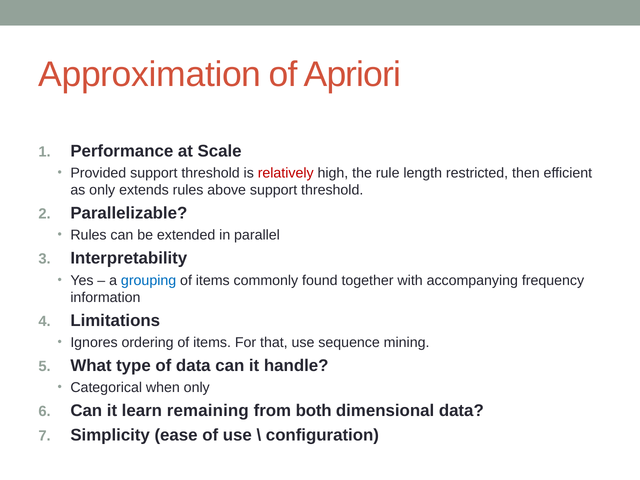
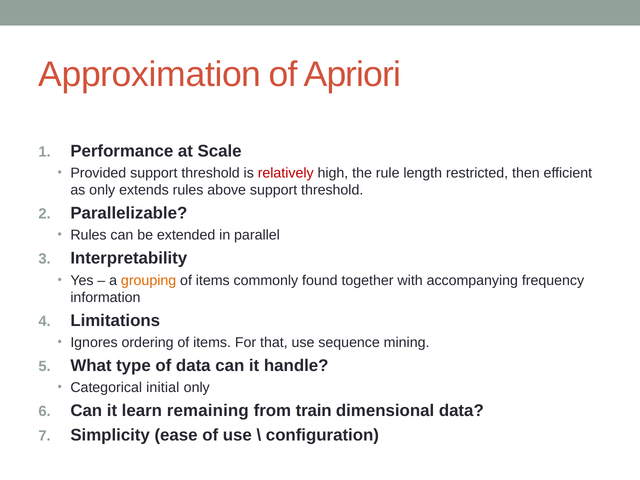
grouping colour: blue -> orange
when: when -> initial
both: both -> train
